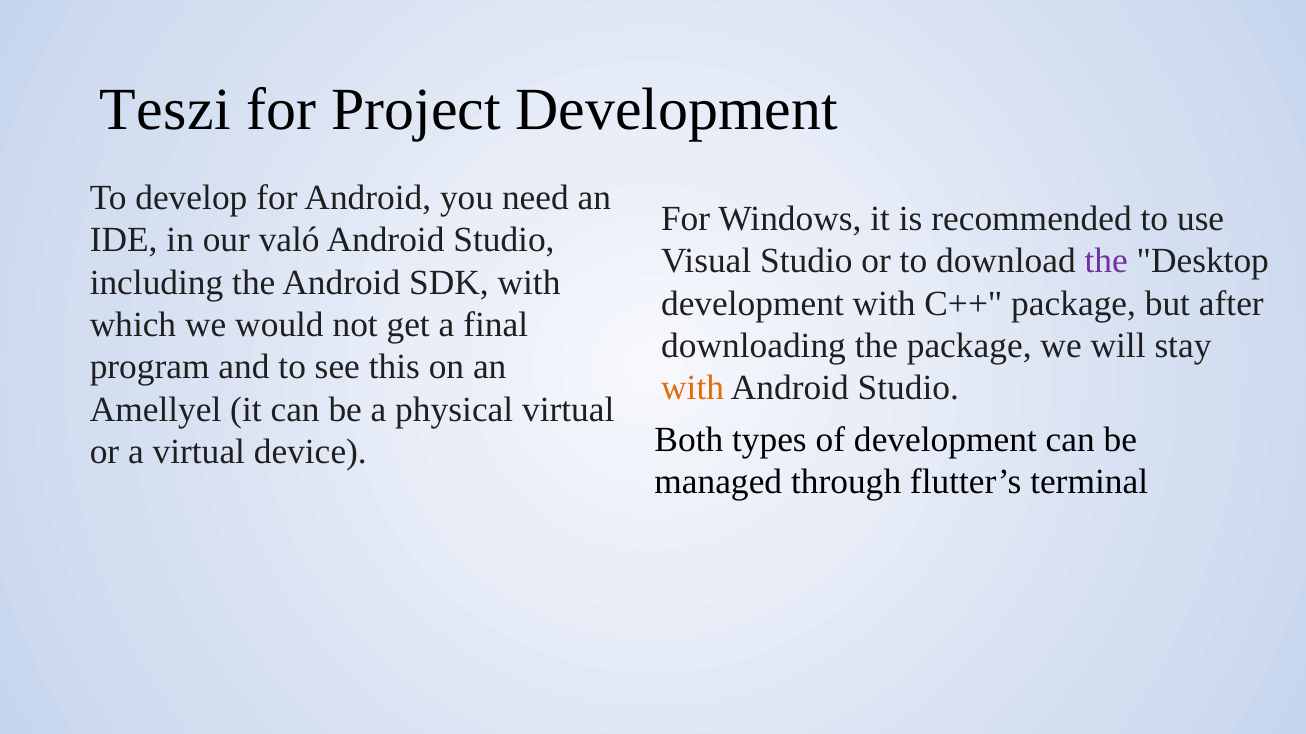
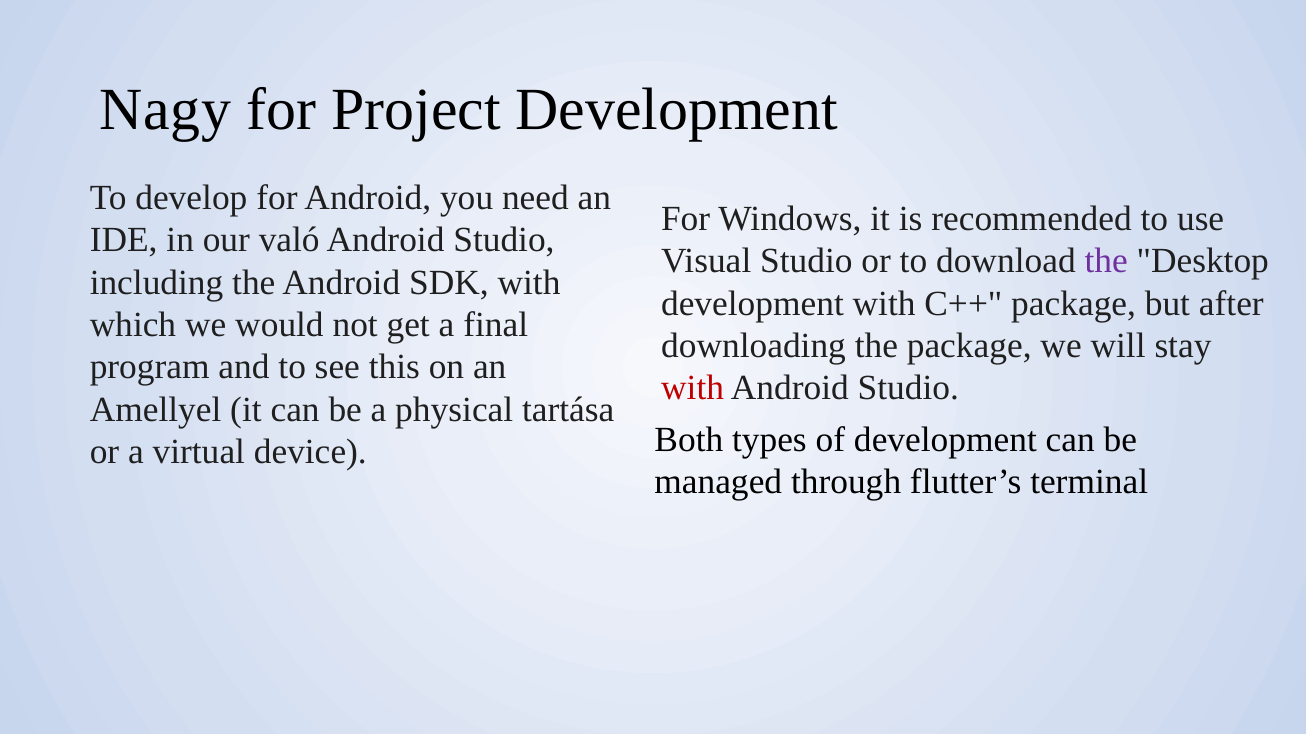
Teszi: Teszi -> Nagy
with at (693, 389) colour: orange -> red
physical virtual: virtual -> tartása
